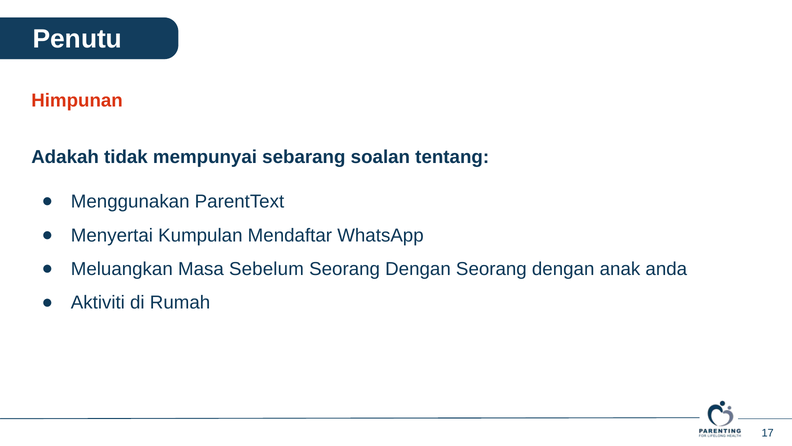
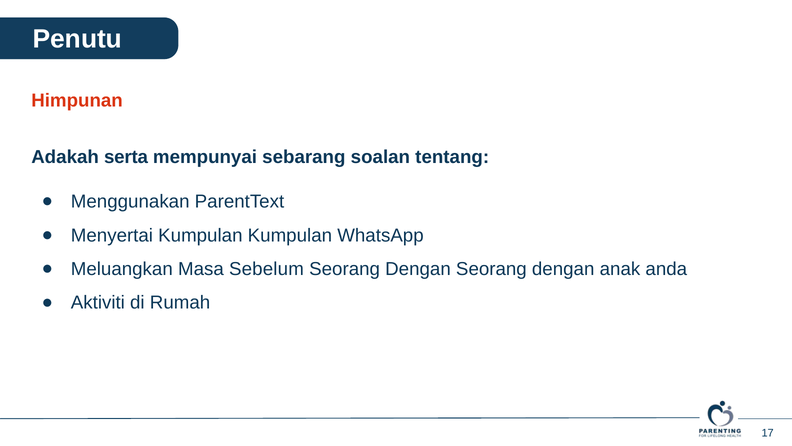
tidak: tidak -> serta
Kumpulan Mendaftar: Mendaftar -> Kumpulan
